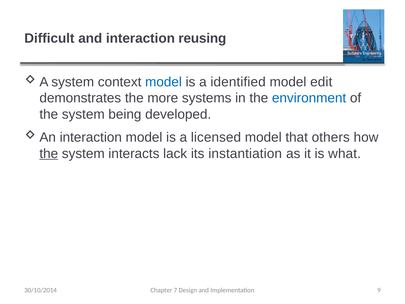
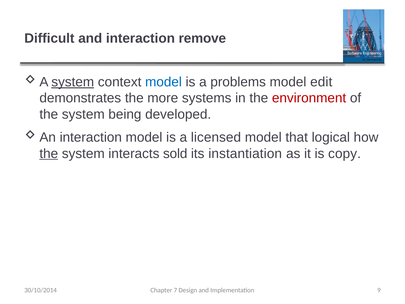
reusing: reusing -> remove
system at (73, 82) underline: none -> present
identified: identified -> problems
environment colour: blue -> red
others: others -> logical
lack: lack -> sold
what: what -> copy
